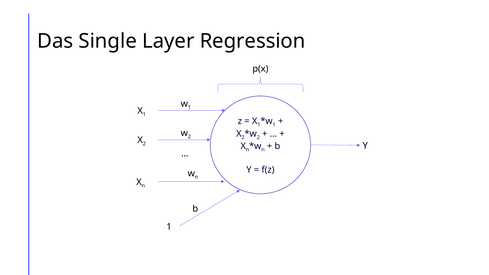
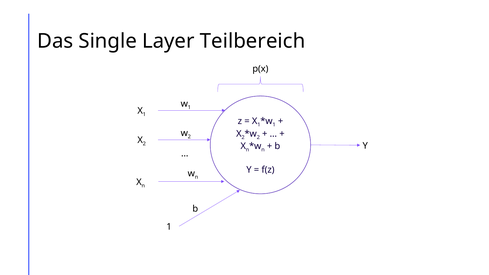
Regression: Regression -> Teilbereich
